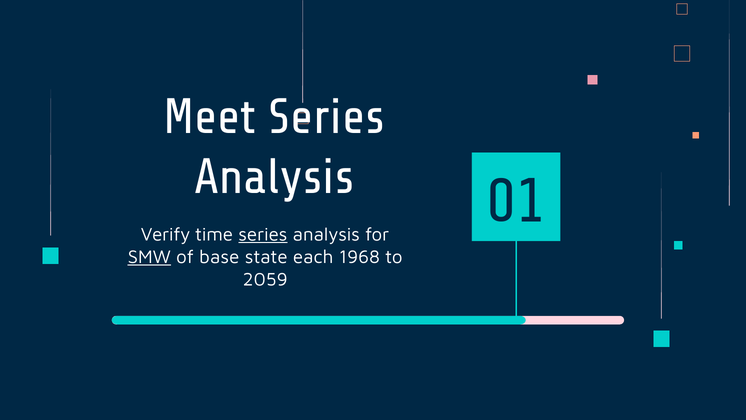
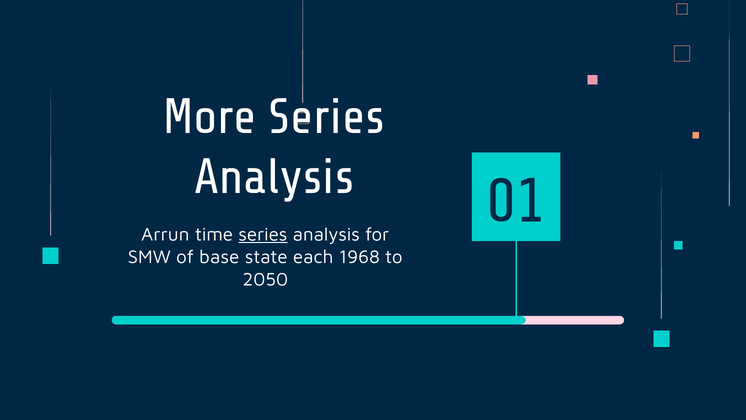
Meet: Meet -> More
Verify: Verify -> Arrun
SMW underline: present -> none
2059: 2059 -> 2050
